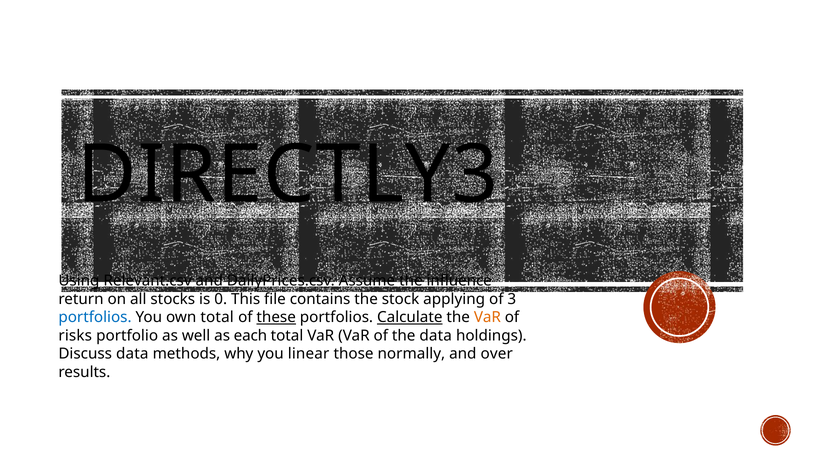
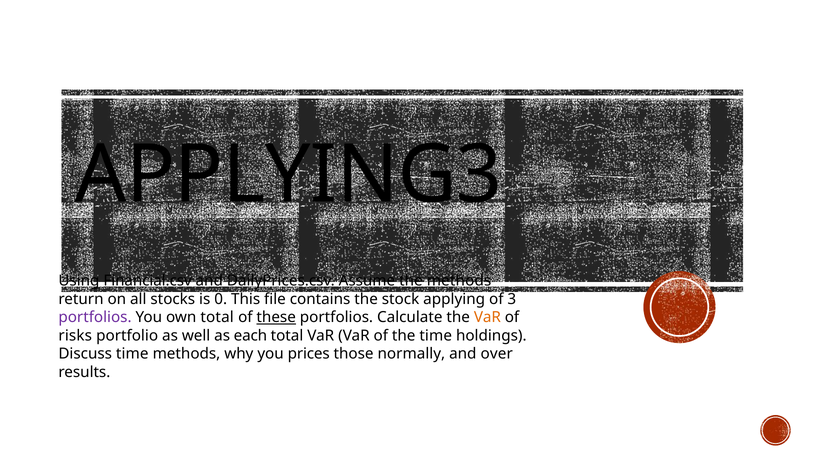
DIRECTLY3: DIRECTLY3 -> APPLYING3
Relevant.csv: Relevant.csv -> Financial.csv
the influence: influence -> methods
portfolios at (95, 318) colour: blue -> purple
Calculate underline: present -> none
the data: data -> time
Discuss data: data -> time
linear: linear -> prices
